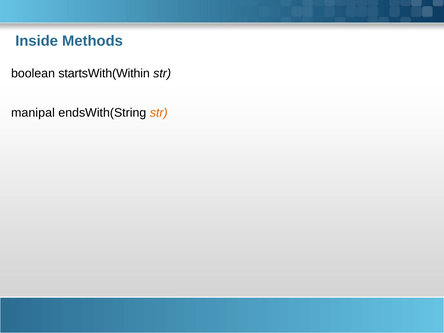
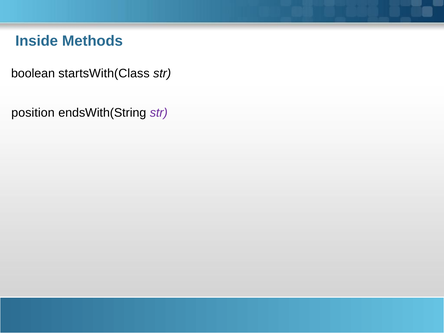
startsWith(Within: startsWith(Within -> startsWith(Class
manipal: manipal -> position
str at (159, 113) colour: orange -> purple
